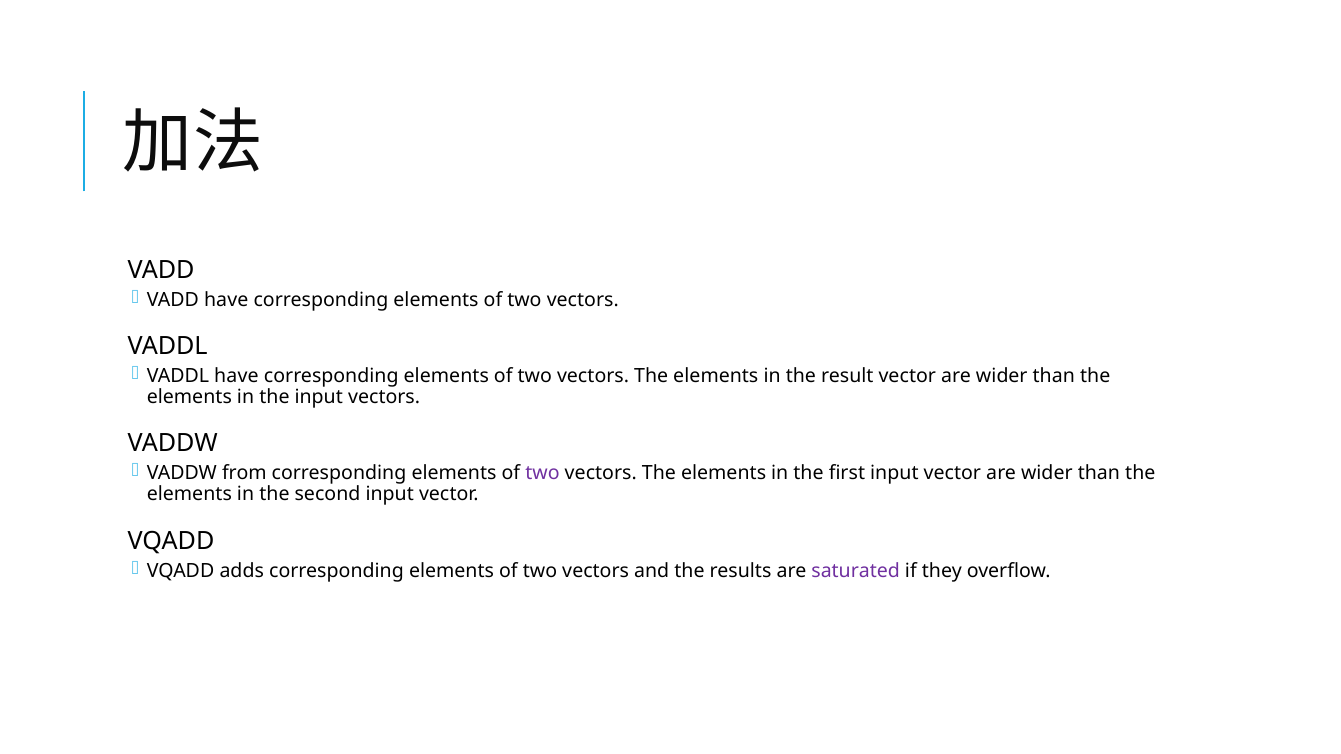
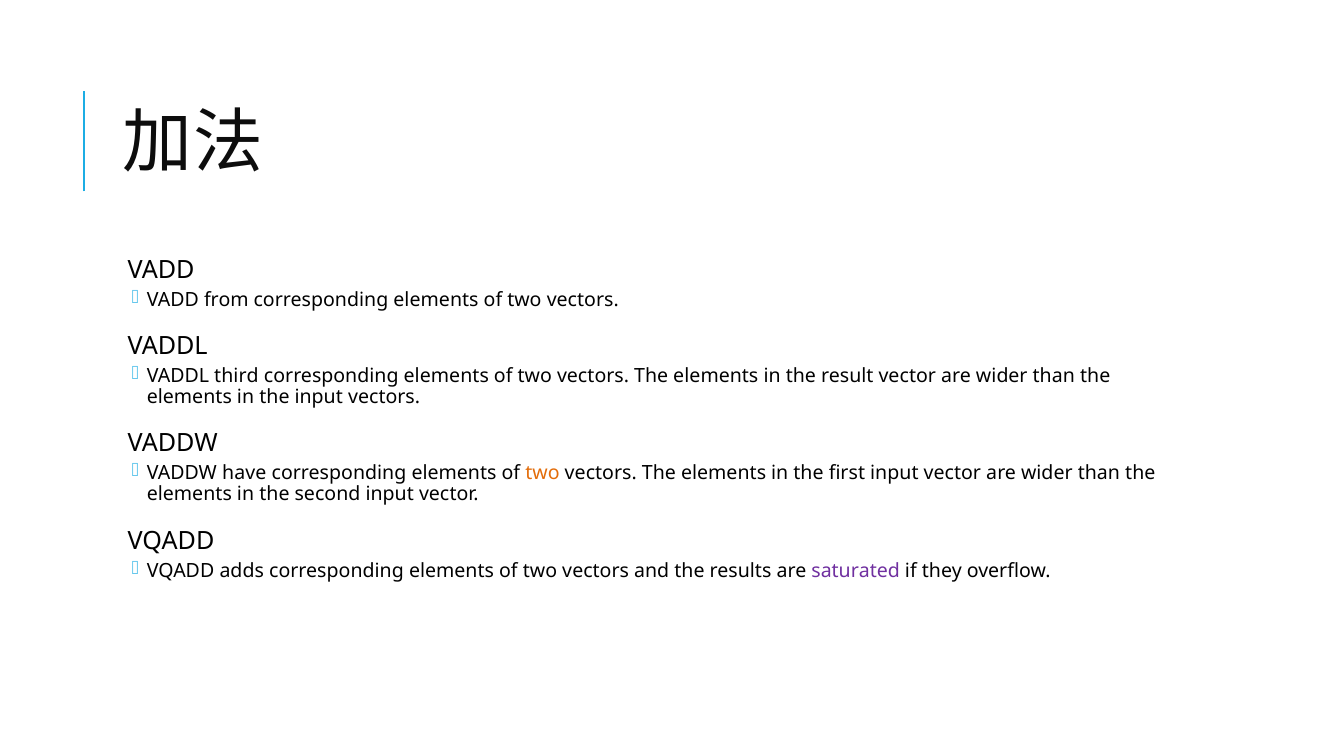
VADD have: have -> from
VADDL have: have -> third
from: from -> have
two at (543, 474) colour: purple -> orange
